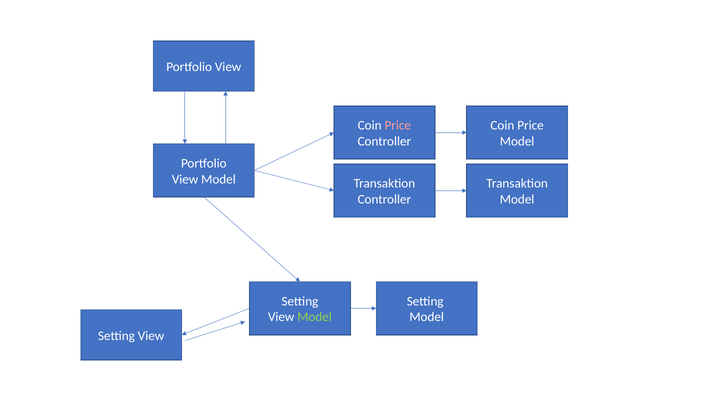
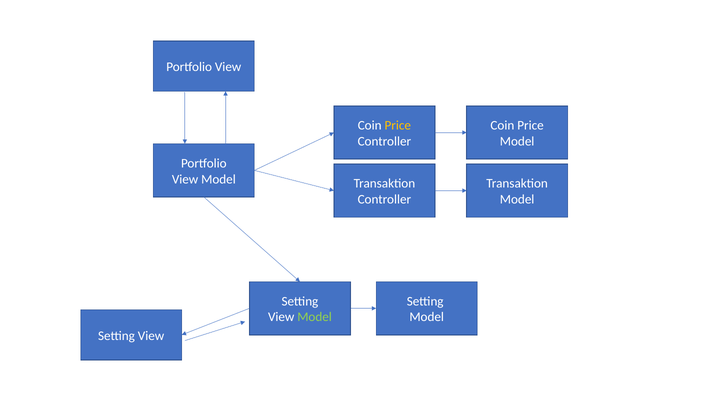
Price at (398, 126) colour: pink -> yellow
